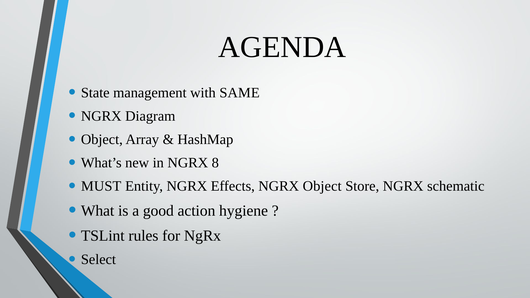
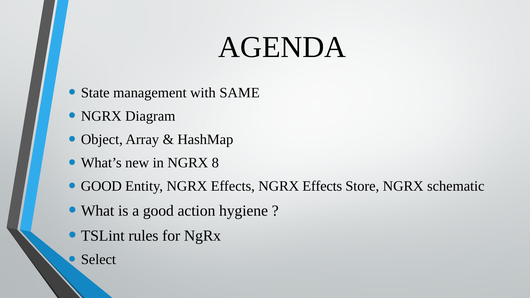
MUST at (101, 186): MUST -> GOOD
Effects NGRX Object: Object -> Effects
